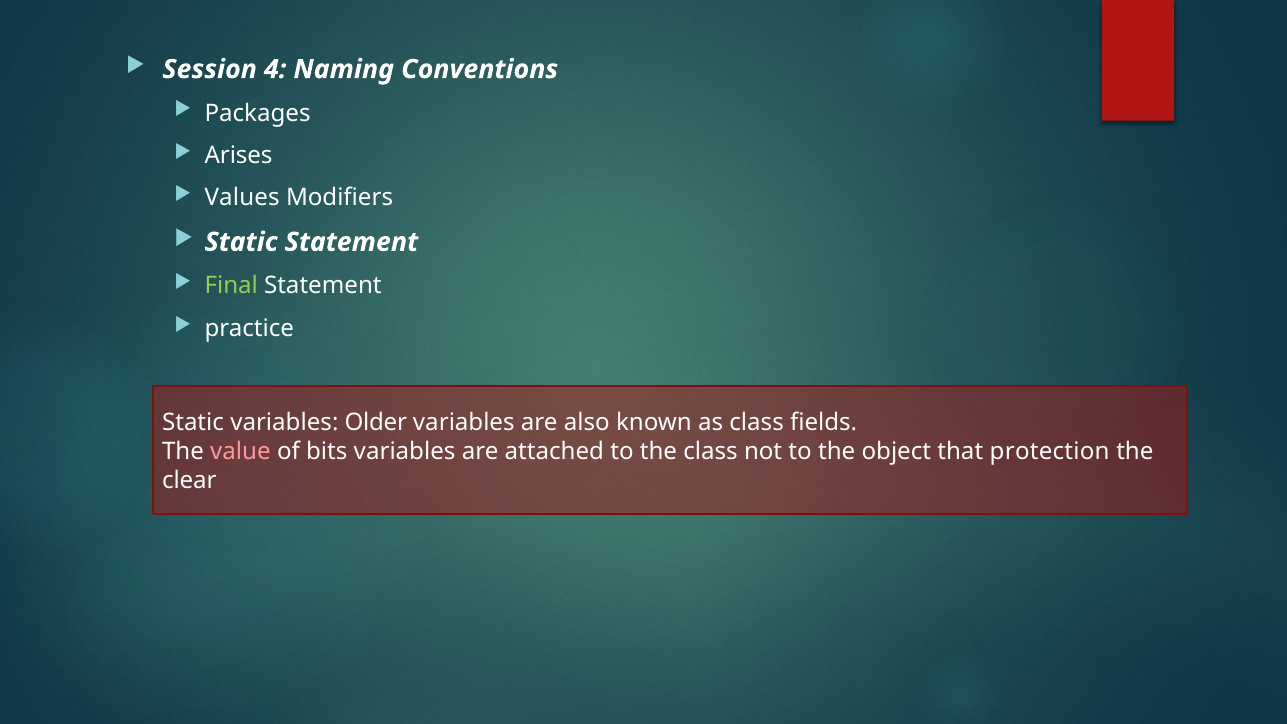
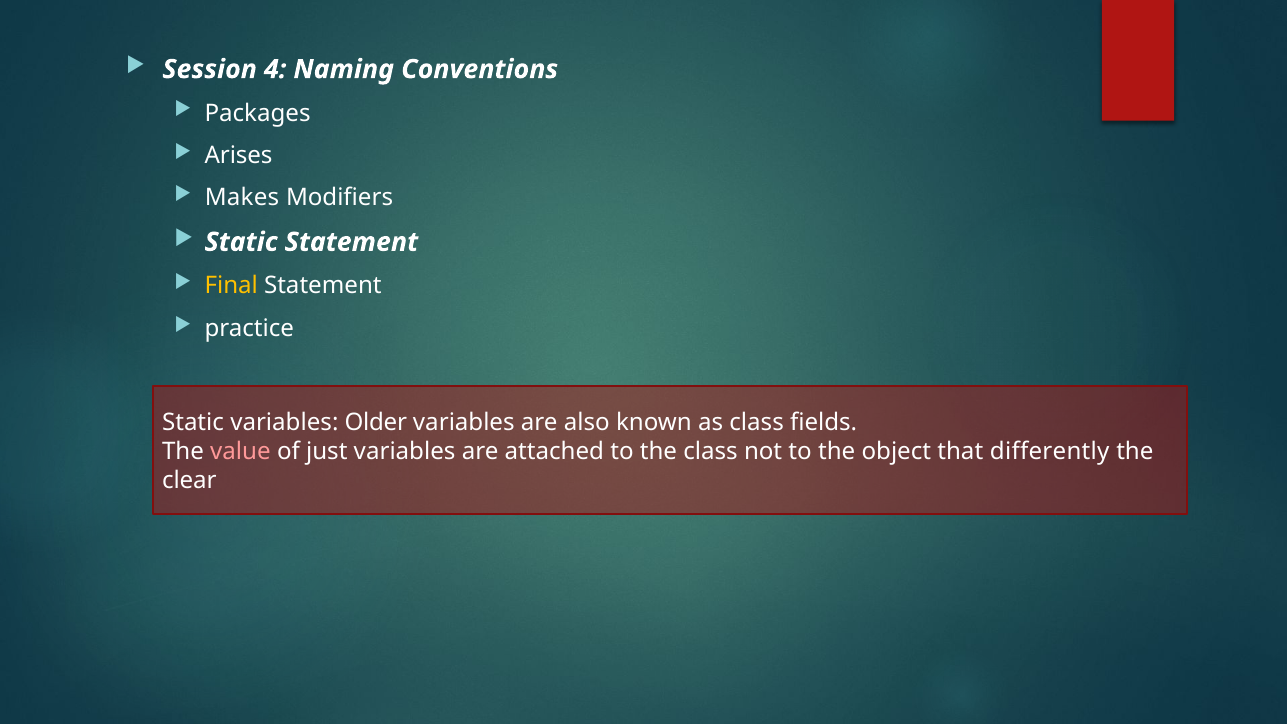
Values: Values -> Makes
Final colour: light green -> yellow
bits: bits -> just
protection: protection -> differently
